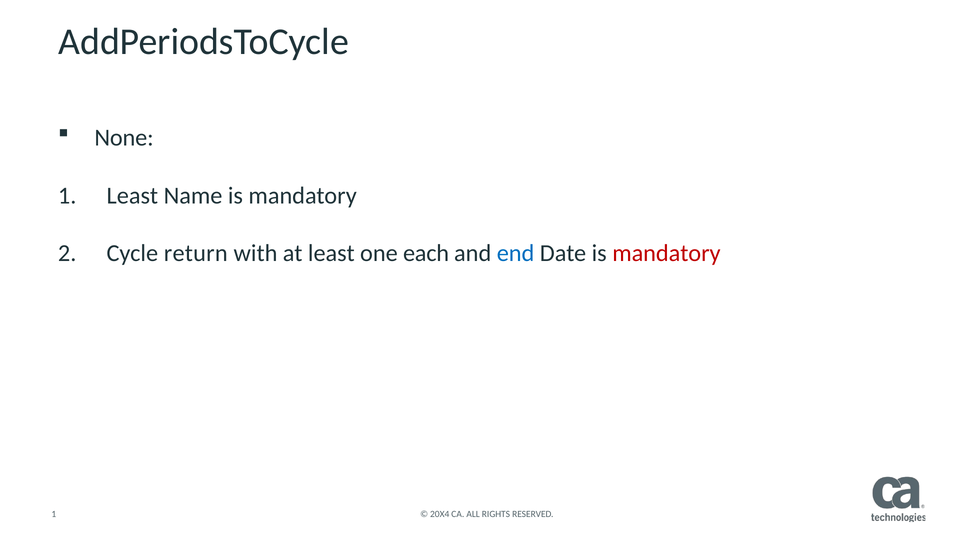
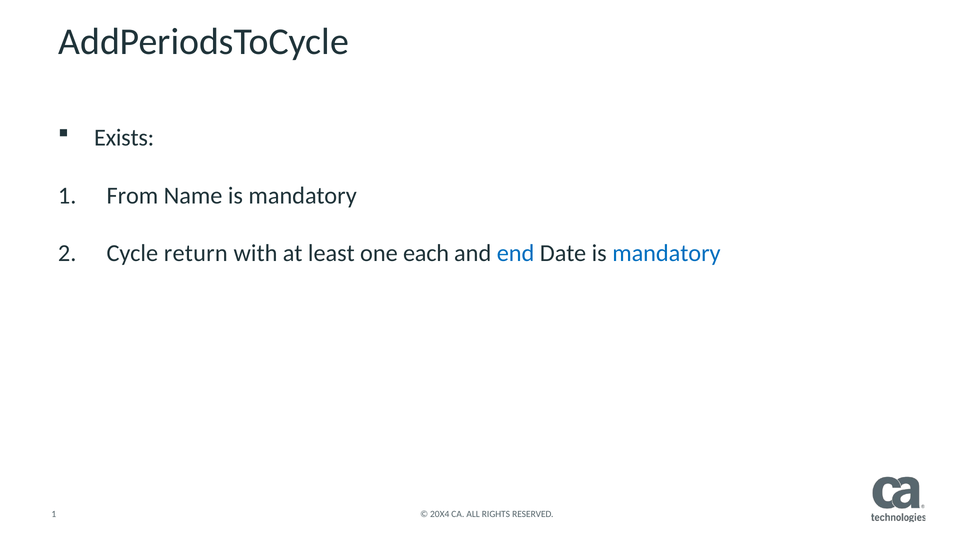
None: None -> Exists
Least at (132, 195): Least -> From
mandatory at (666, 253) colour: red -> blue
